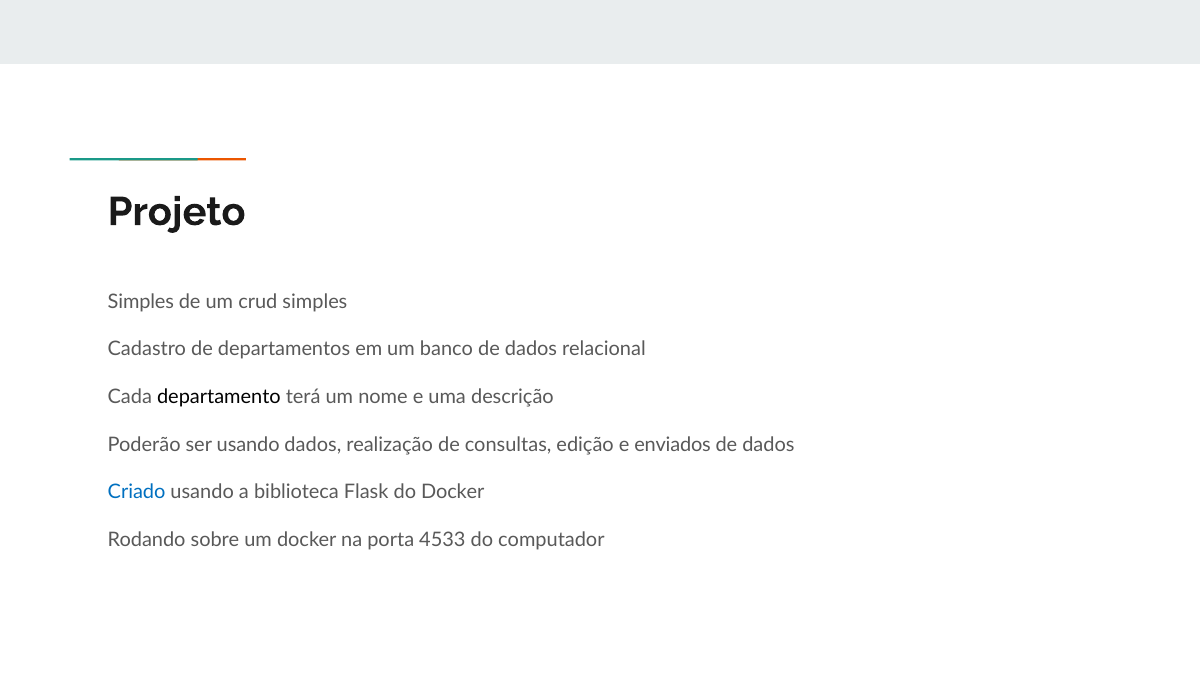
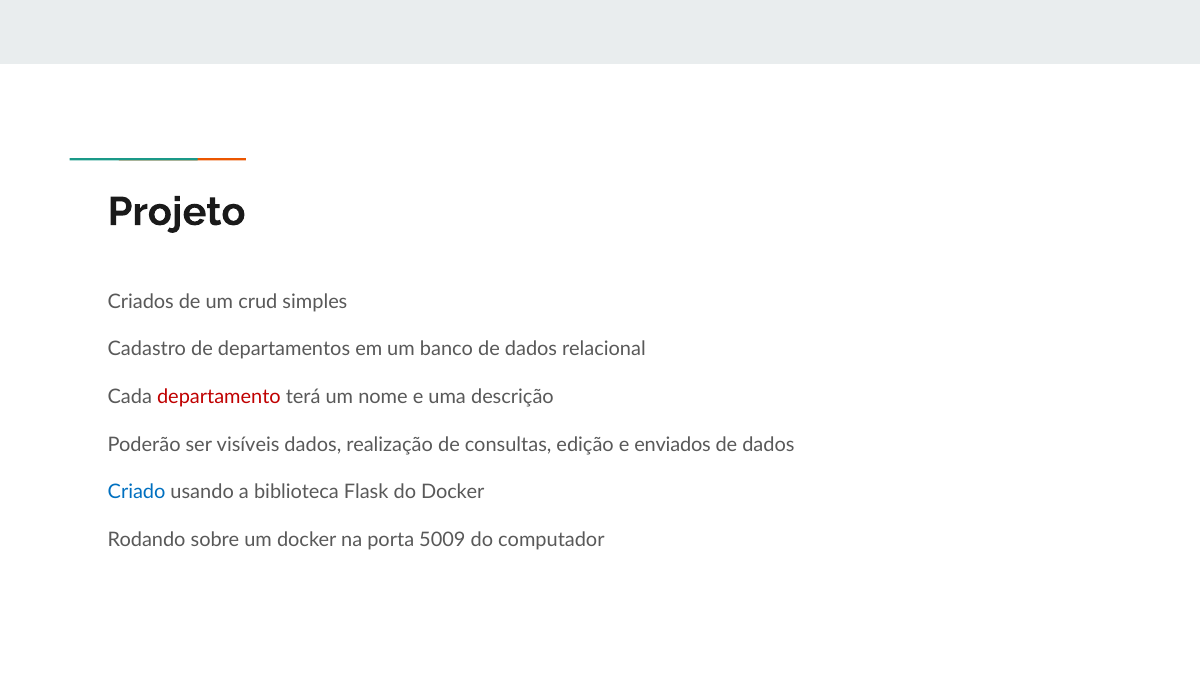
Simples at (141, 302): Simples -> Criados
departamento colour: black -> red
ser usando: usando -> visíveis
4533: 4533 -> 5009
